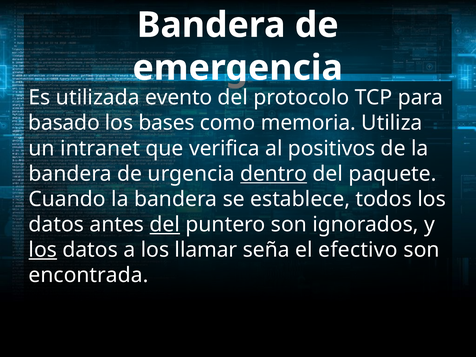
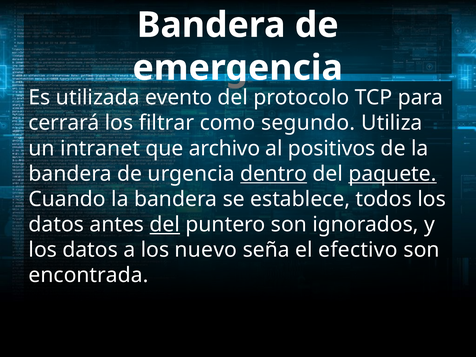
basado: basado -> cerrará
bases: bases -> filtrar
memoria: memoria -> segundo
verifica: verifica -> archivo
paquete underline: none -> present
los at (43, 250) underline: present -> none
llamar: llamar -> nuevo
